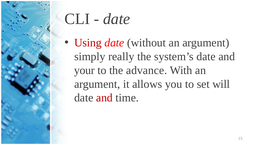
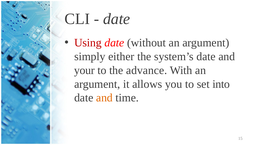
really: really -> either
will: will -> into
and at (104, 98) colour: red -> orange
